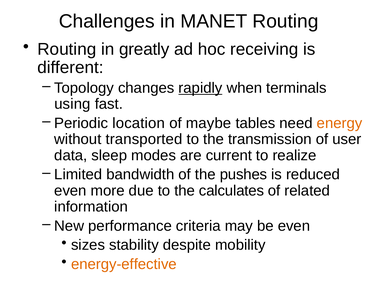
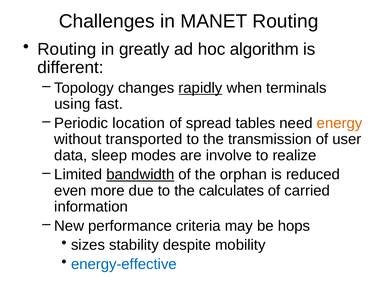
receiving: receiving -> algorithm
maybe: maybe -> spread
current: current -> involve
bandwidth underline: none -> present
pushes: pushes -> orphan
related: related -> carried
be even: even -> hops
energy-effective colour: orange -> blue
